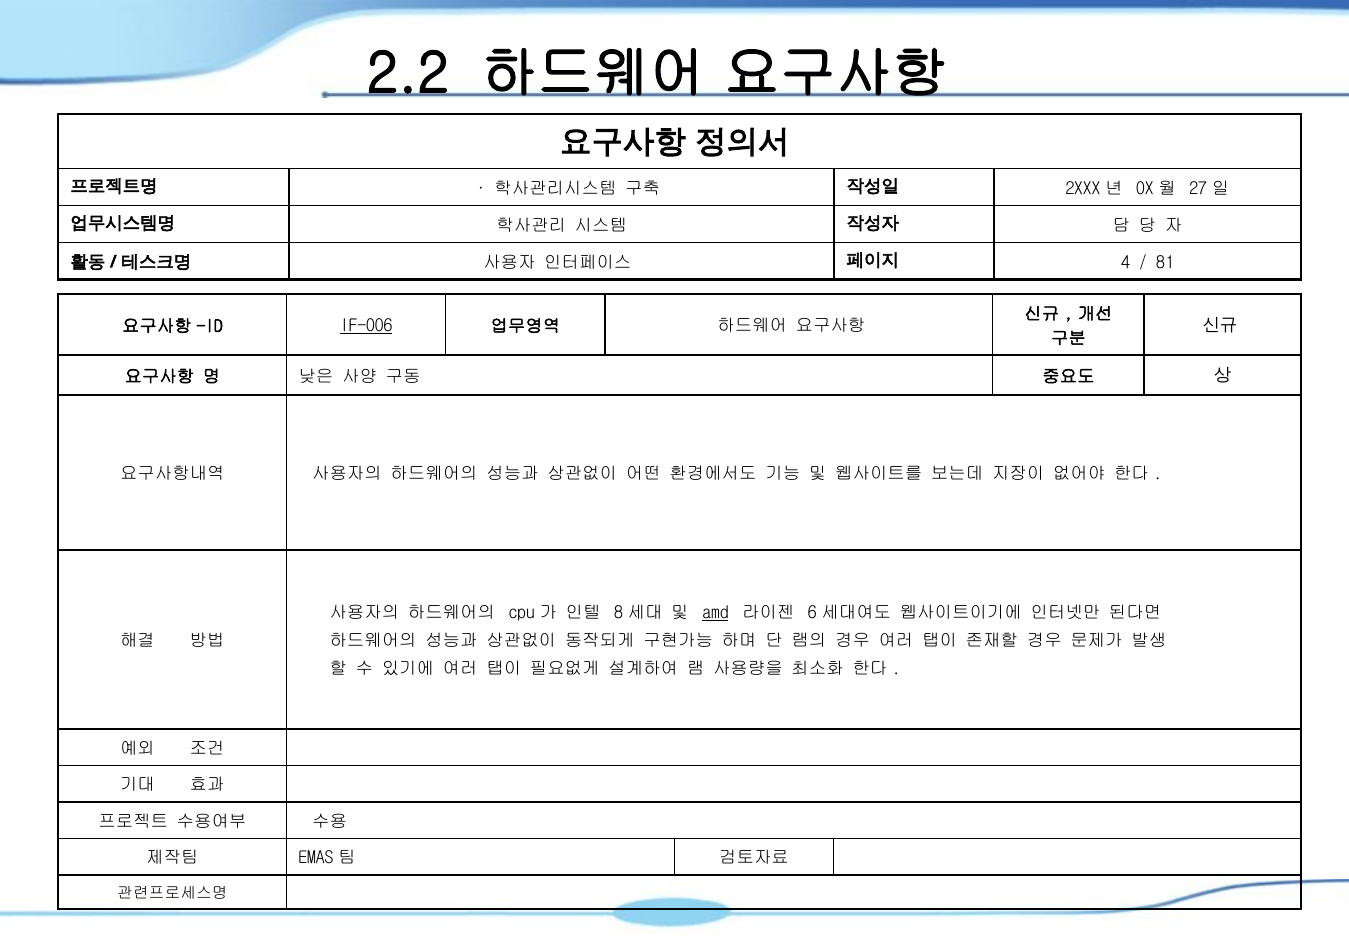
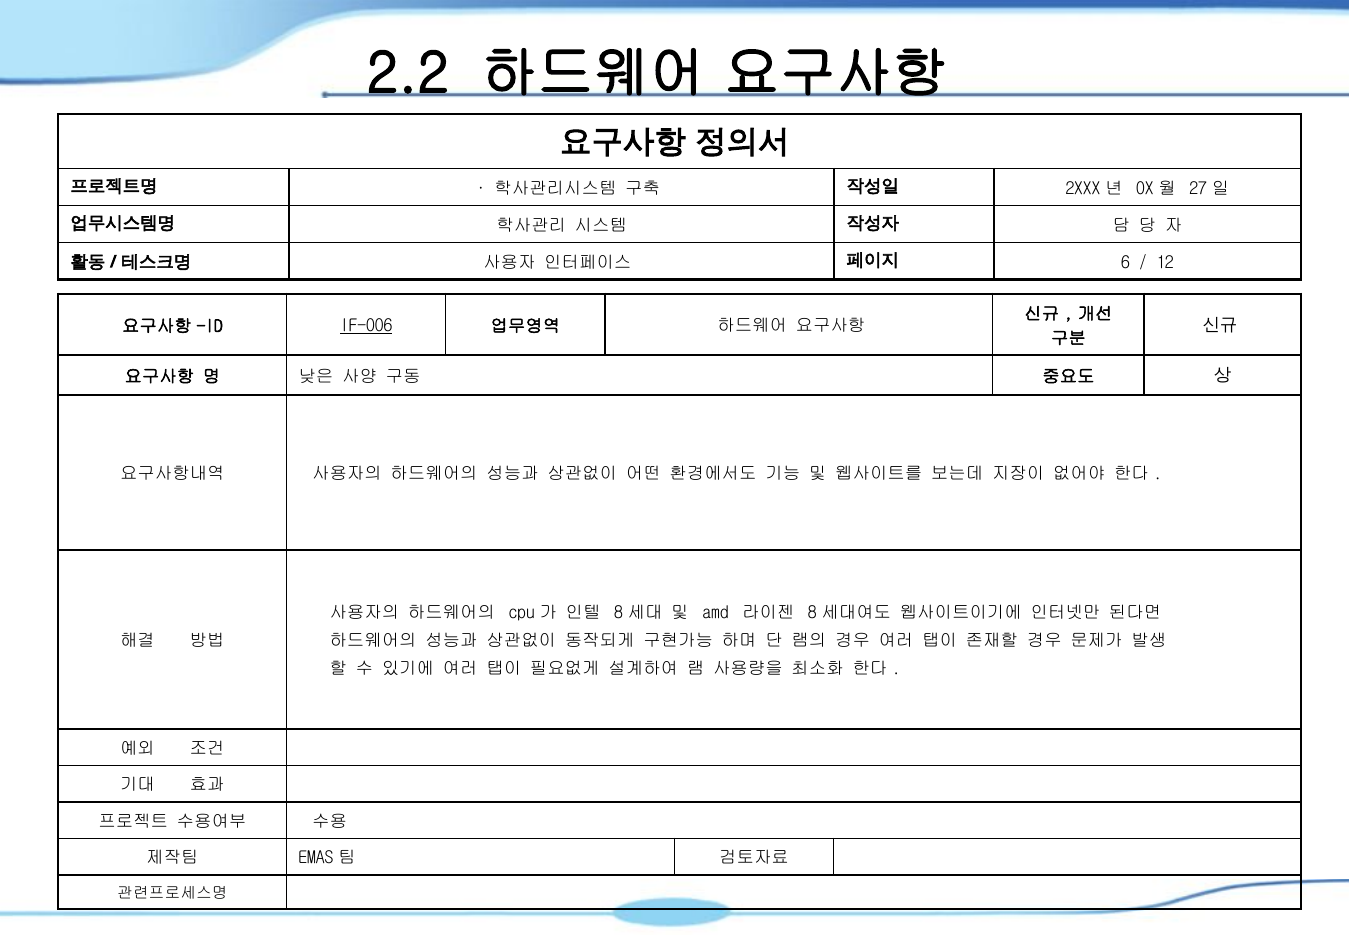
4: 4 -> 6
81: 81 -> 12
amd underline: present -> none
6 at (812, 613): 6 -> 8
